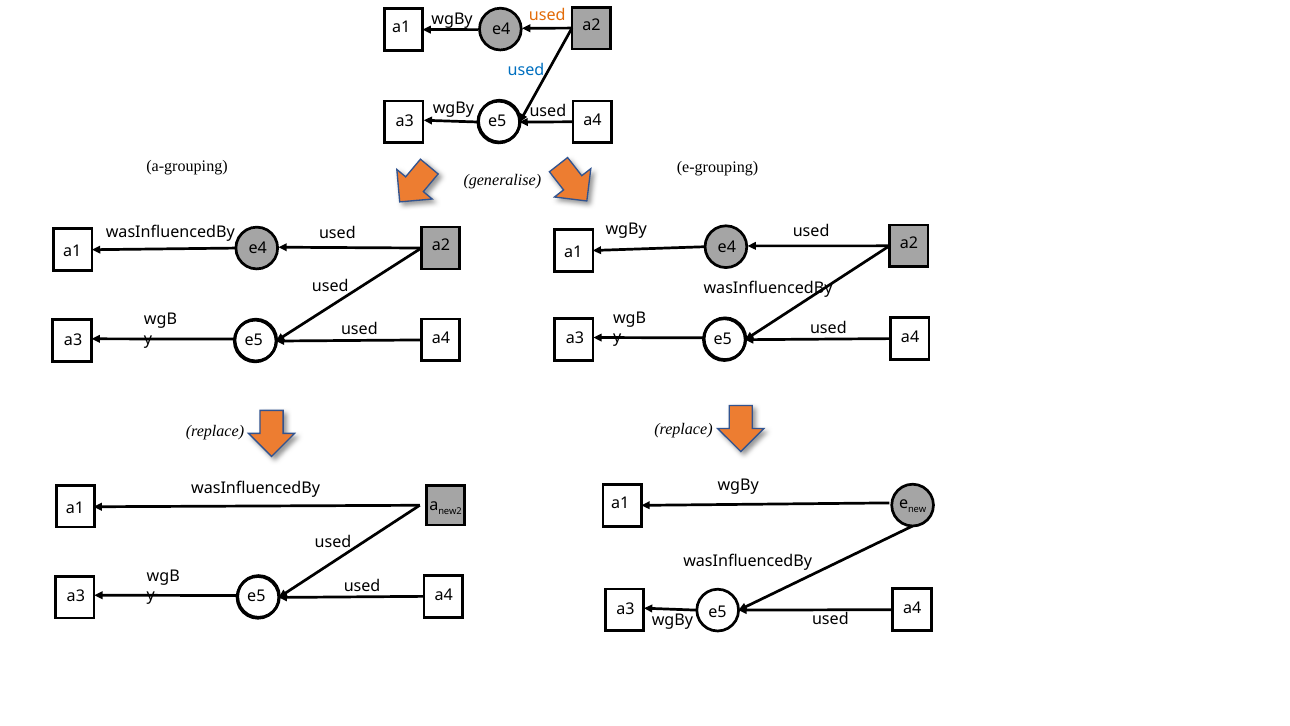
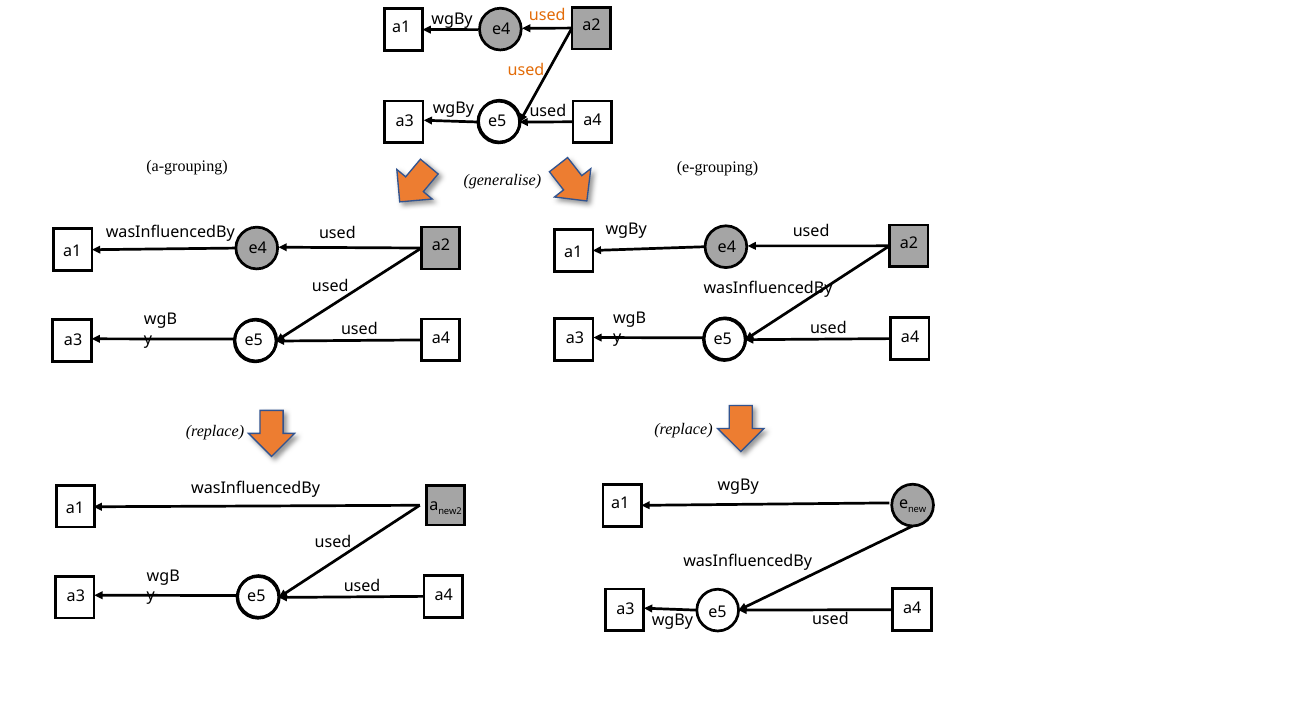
used at (526, 70) colour: blue -> orange
